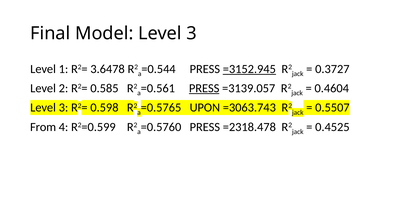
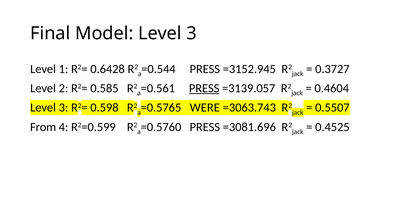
3.6478: 3.6478 -> 0.6428
=3152.945 underline: present -> none
UPON: UPON -> WERE
=2318.478: =2318.478 -> =3081.696
